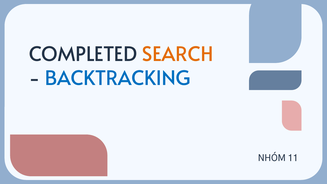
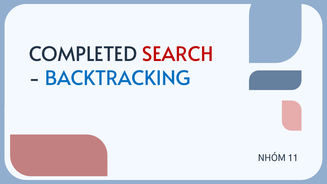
SEARCH colour: orange -> red
